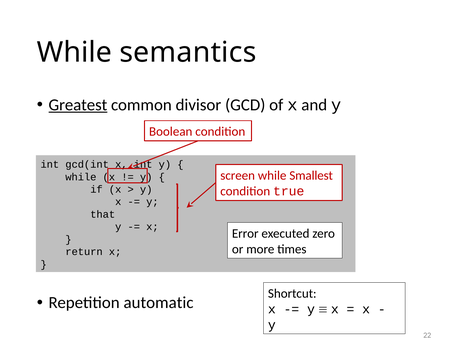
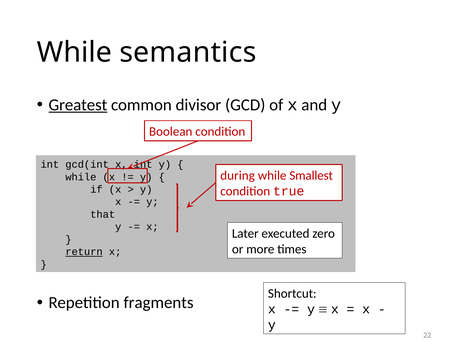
screen: screen -> during
Error: Error -> Later
return underline: none -> present
automatic: automatic -> fragments
